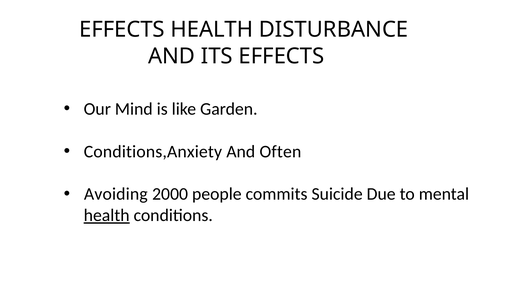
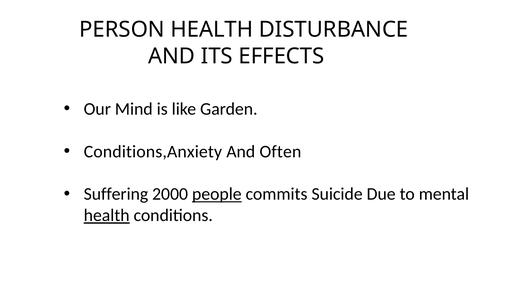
EFFECTS at (122, 30): EFFECTS -> PERSON
Avoiding: Avoiding -> Suffering
people underline: none -> present
